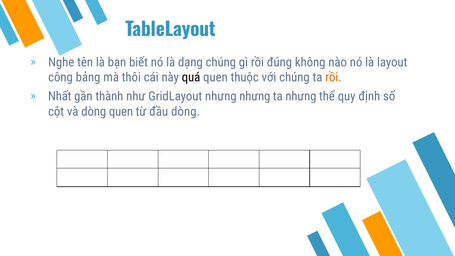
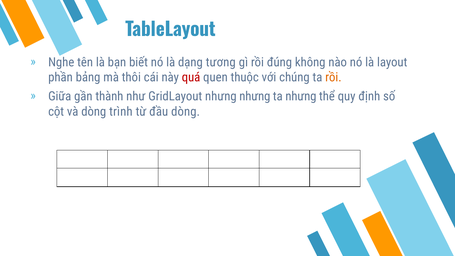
dạng chúng: chúng -> tương
công: công -> phần
quá colour: black -> red
Nhất: Nhất -> Giữa
dòng quen: quen -> trình
